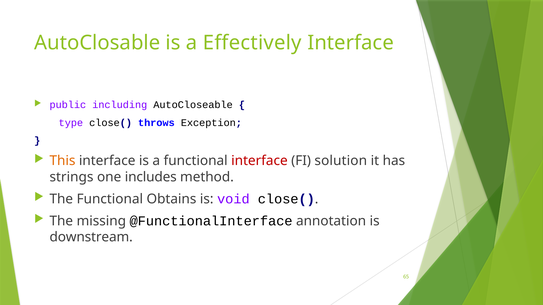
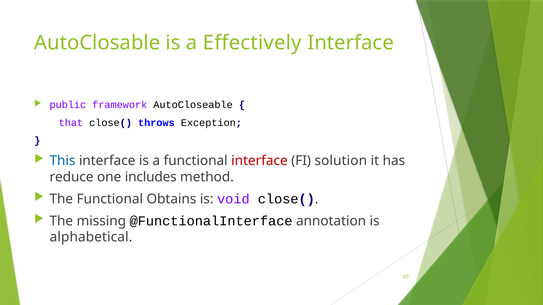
including: including -> framework
type: type -> that
This colour: orange -> blue
strings: strings -> reduce
downstream: downstream -> alphabetical
